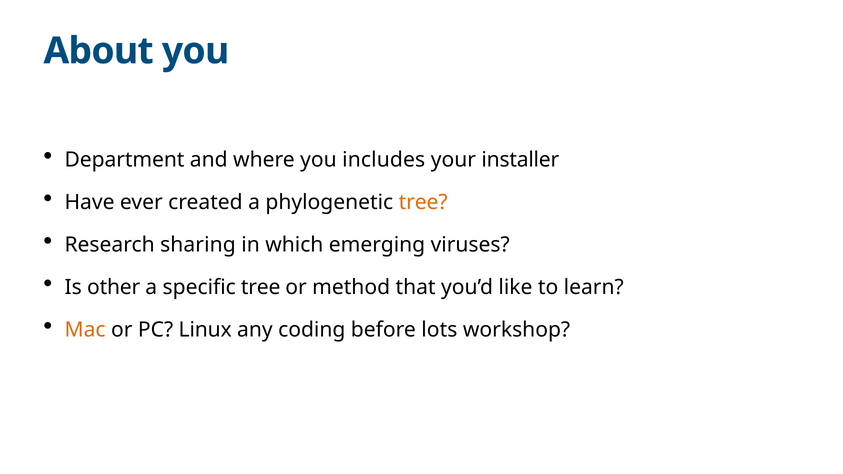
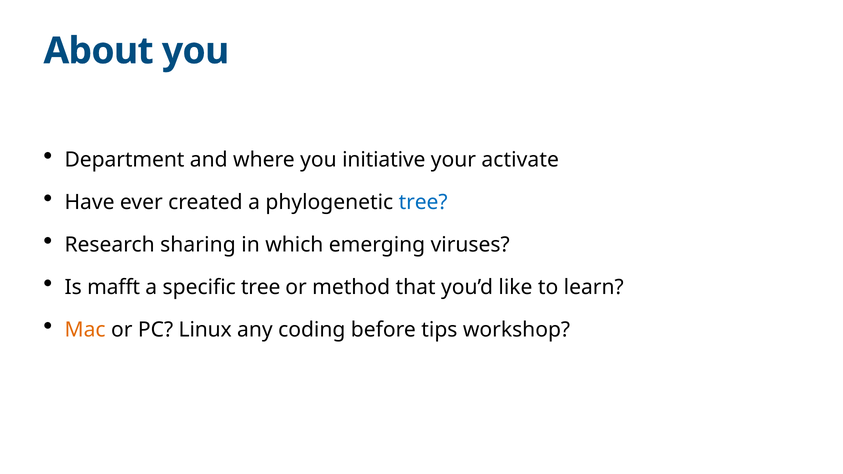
includes: includes -> initiative
installer: installer -> activate
tree at (423, 202) colour: orange -> blue
other: other -> mafft
lots: lots -> tips
